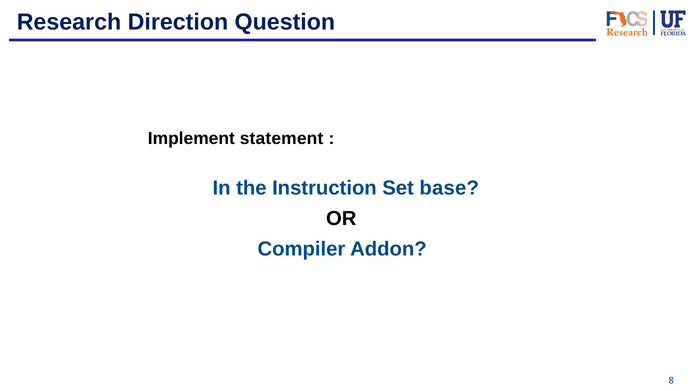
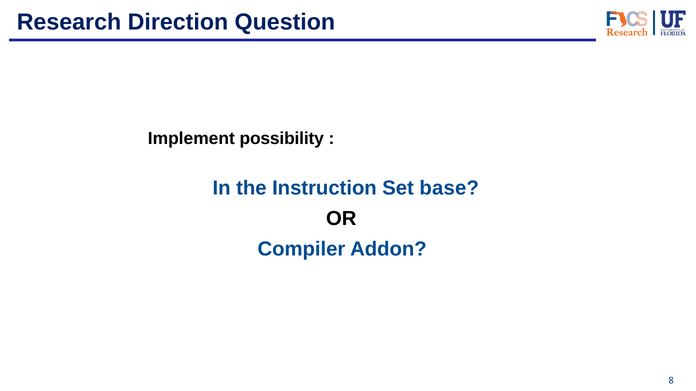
statement: statement -> possibility
